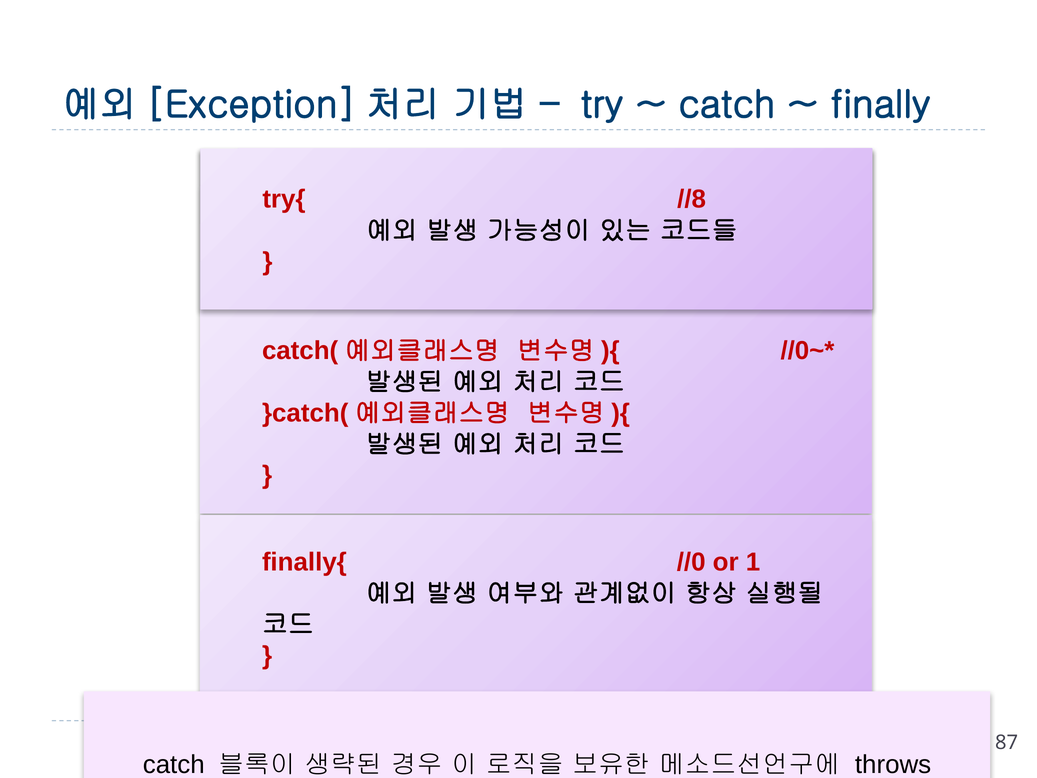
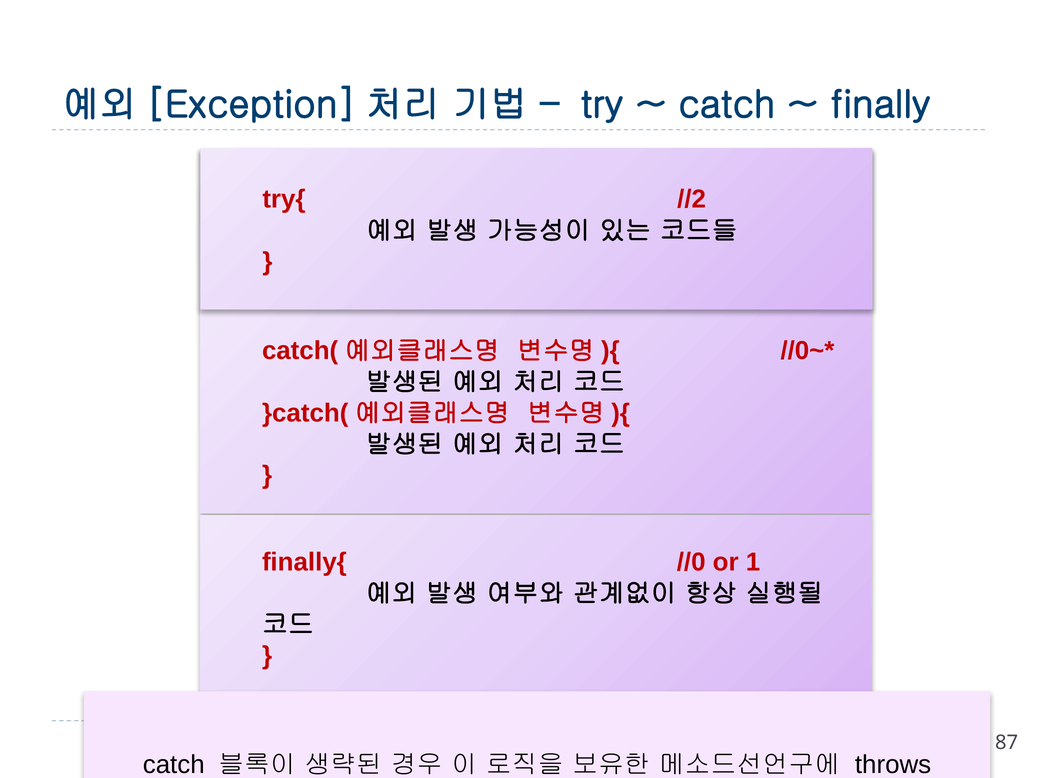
//8: //8 -> //2
